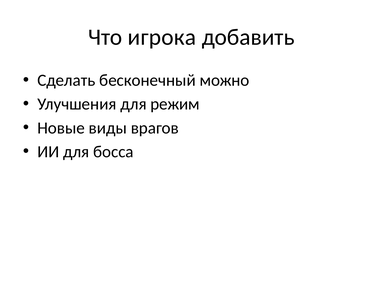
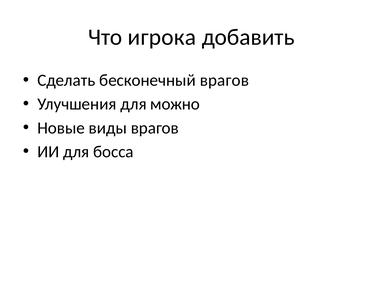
бесконечный можно: можно -> врагов
режим: режим -> можно
